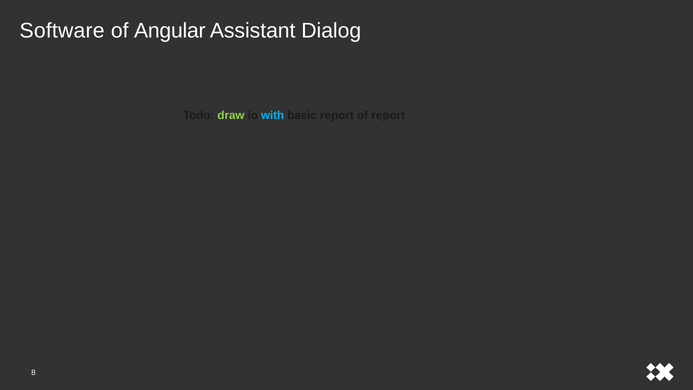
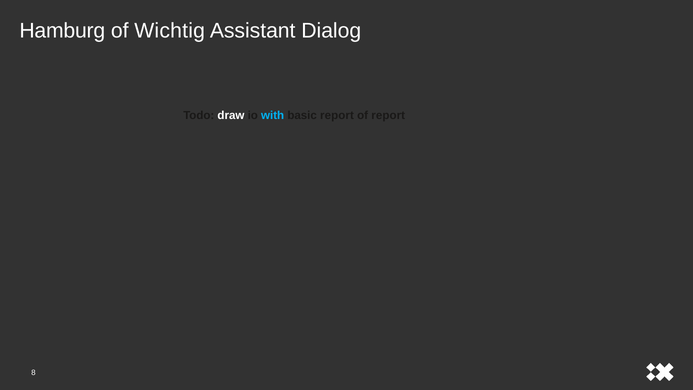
Software: Software -> Hamburg
Angular: Angular -> Wichtig
draw colour: light green -> white
